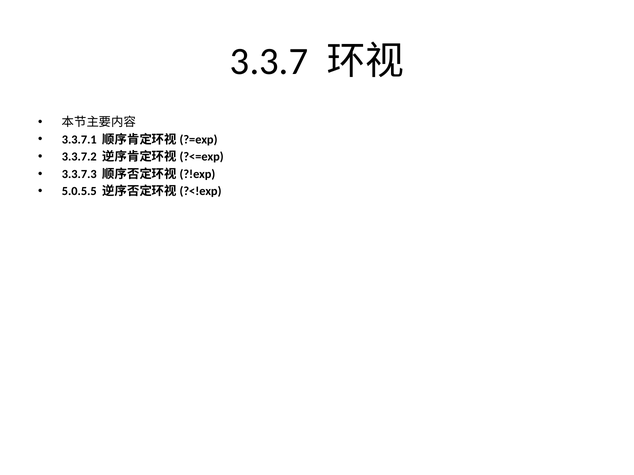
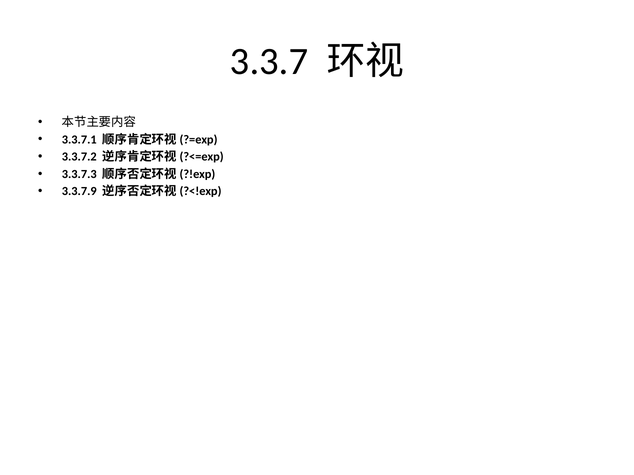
5.0.5.5: 5.0.5.5 -> 3.3.7.9
